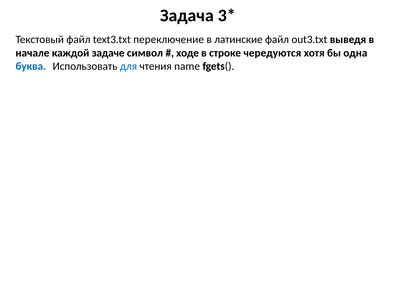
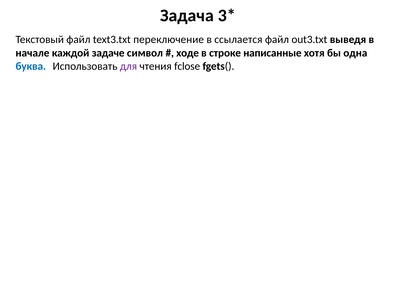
латинские: латинские -> ссылается
чередуются: чередуются -> написанные
для colour: blue -> purple
name: name -> fclose
